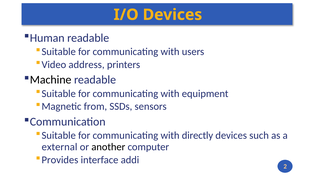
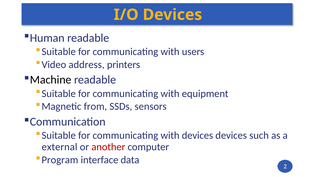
with directly: directly -> devices
another colour: black -> red
Provides: Provides -> Program
addi: addi -> data
